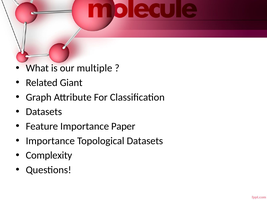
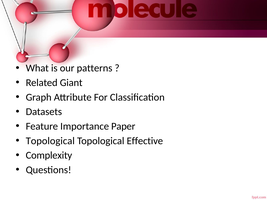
multiple: multiple -> patterns
Importance at (50, 141): Importance -> Topological
Topological Datasets: Datasets -> Effective
